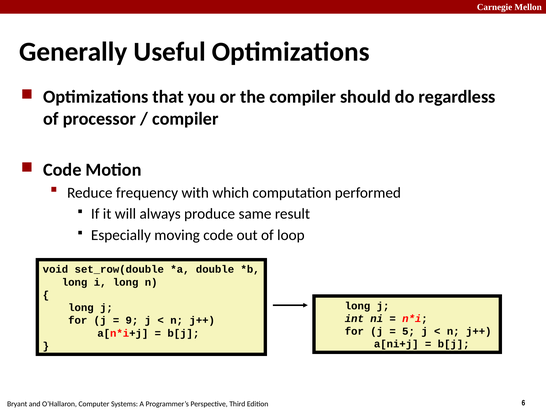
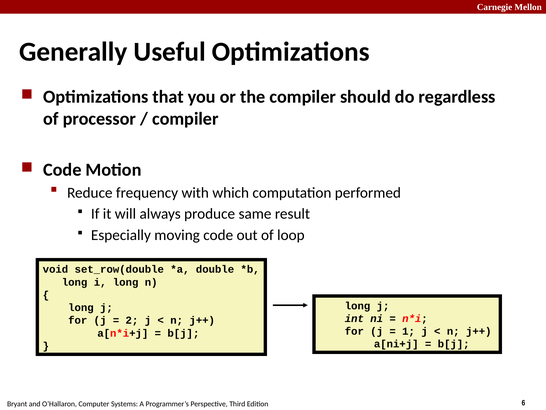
9: 9 -> 2
5: 5 -> 1
